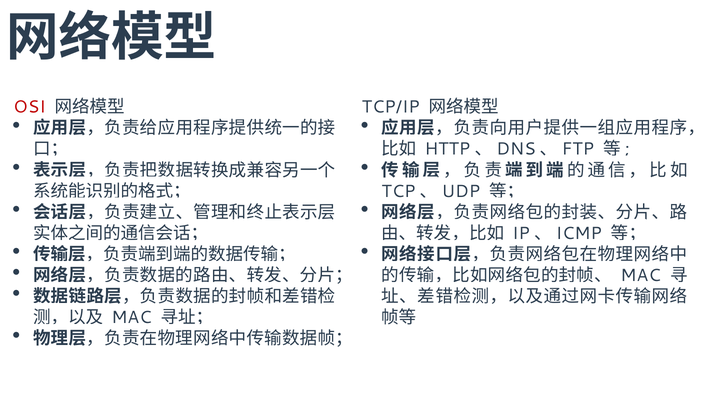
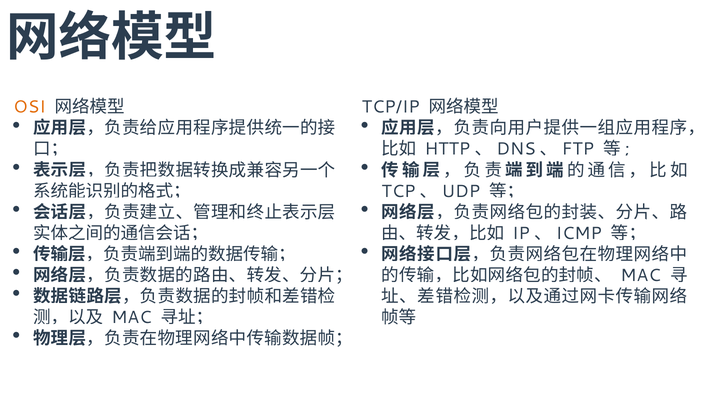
OSI colour: red -> orange
